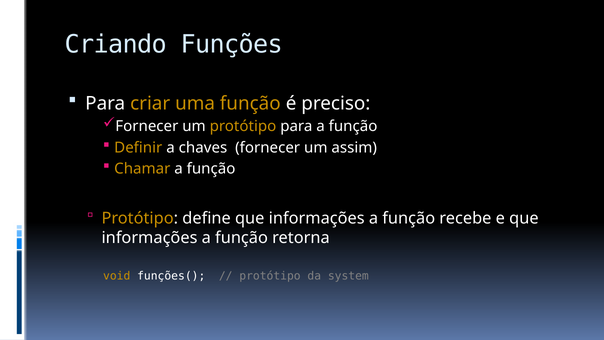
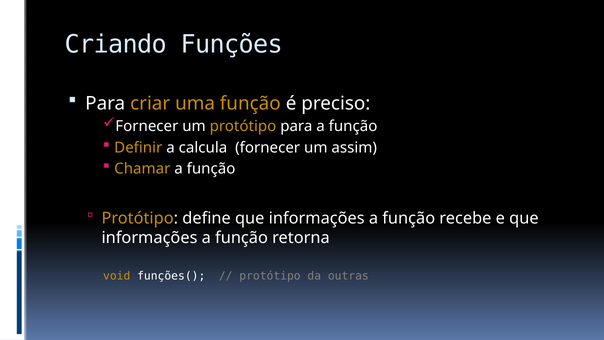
chaves: chaves -> calcula
system: system -> outras
